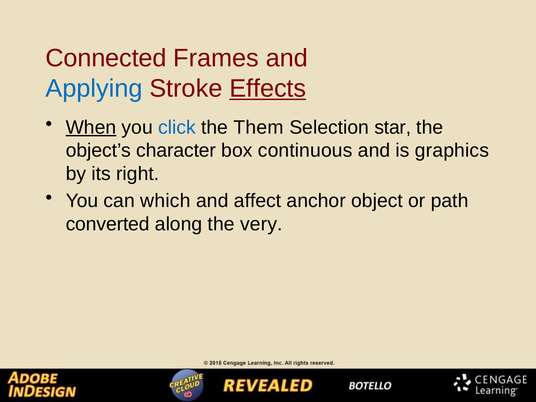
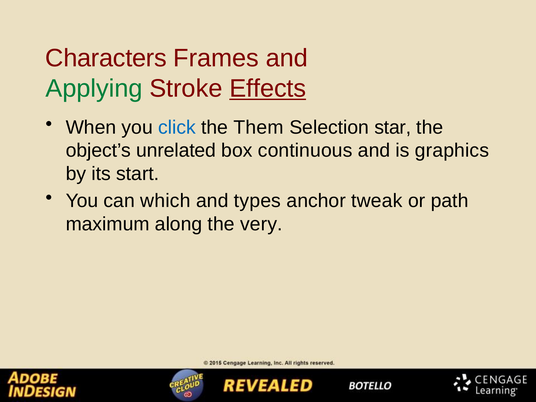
Connected: Connected -> Characters
Applying colour: blue -> green
When underline: present -> none
character: character -> unrelated
right: right -> start
affect: affect -> types
object: object -> tweak
converted: converted -> maximum
